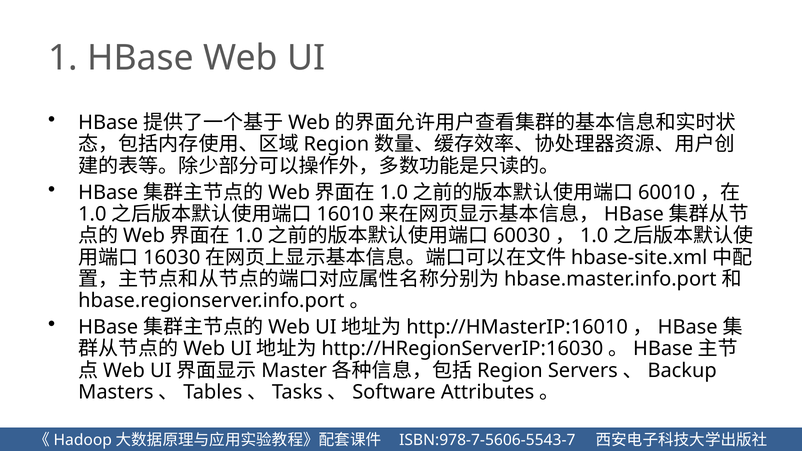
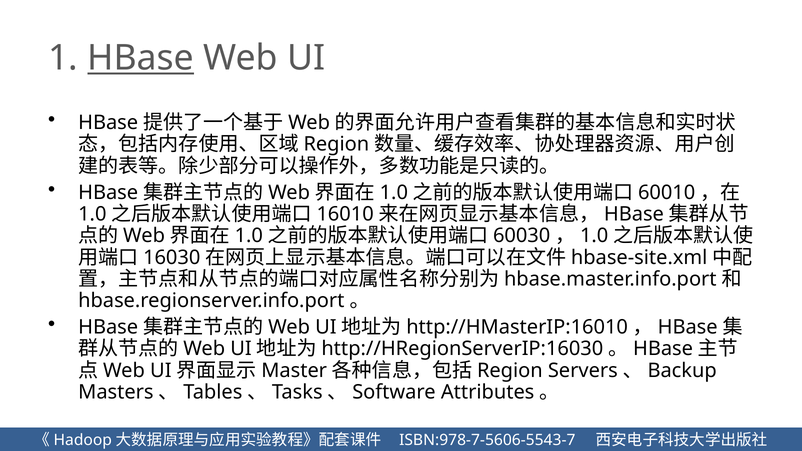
HBase underline: none -> present
